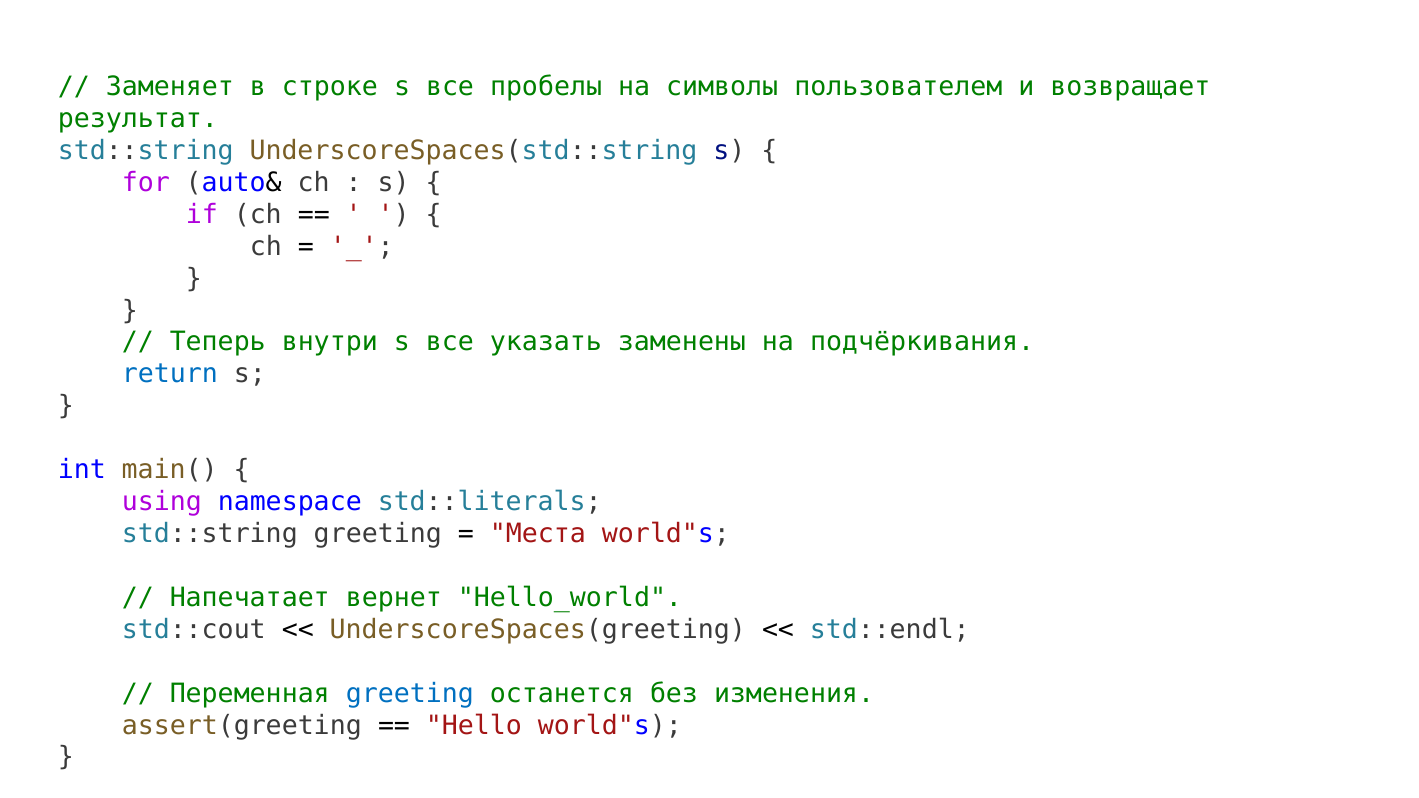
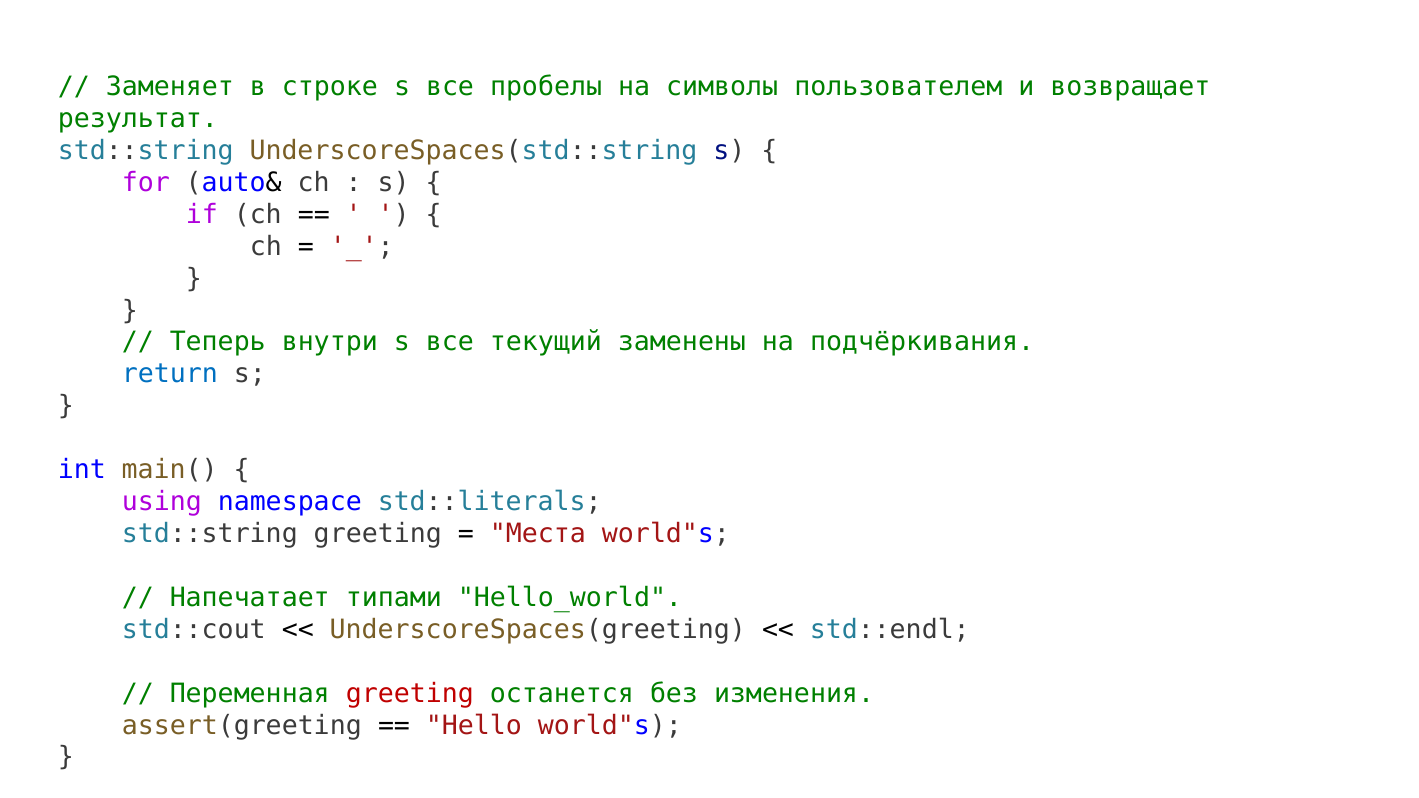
указать: указать -> текущий
вернет: вернет -> типами
greeting at (410, 693) colour: blue -> red
